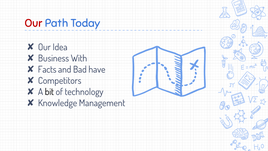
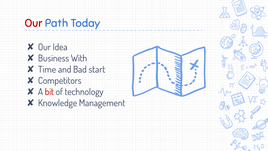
Facts: Facts -> Time
have: have -> start
bit colour: black -> red
